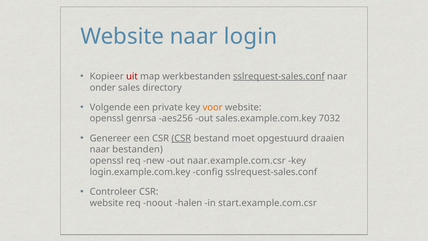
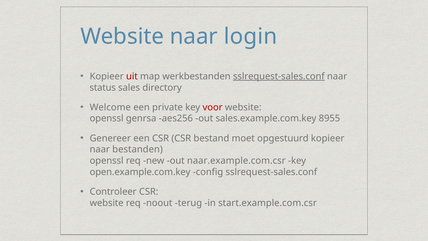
onder: onder -> status
Volgende: Volgende -> Welcome
voor colour: orange -> red
7032: 7032 -> 8955
CSR at (181, 138) underline: present -> none
opgestuurd draaien: draaien -> kopieer
login.example.com.key: login.example.com.key -> open.example.com.key
halen: halen -> terug
